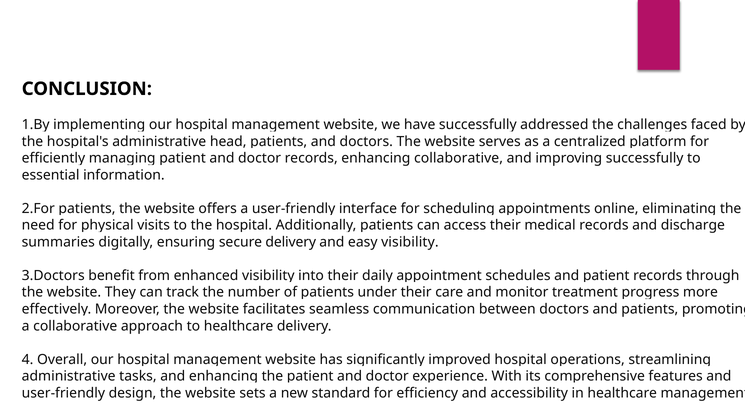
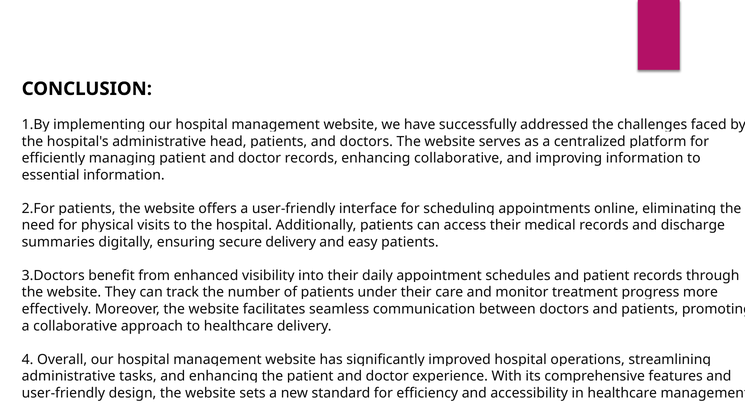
improving successfully: successfully -> information
easy visibility: visibility -> patients
